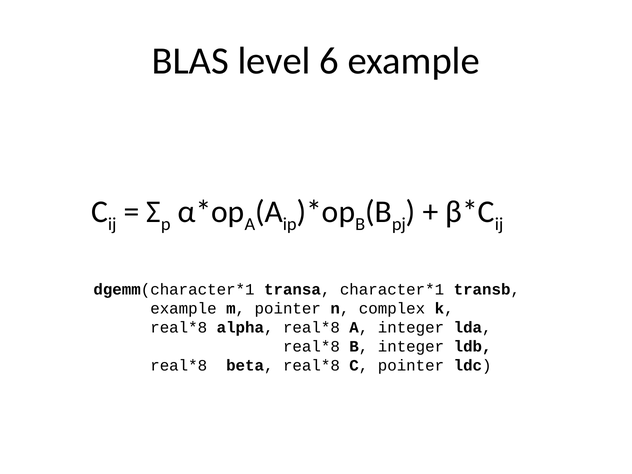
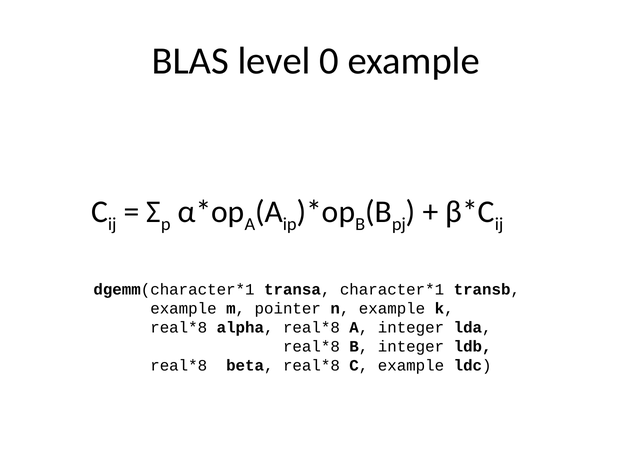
6: 6 -> 0
n complex: complex -> example
C pointer: pointer -> example
